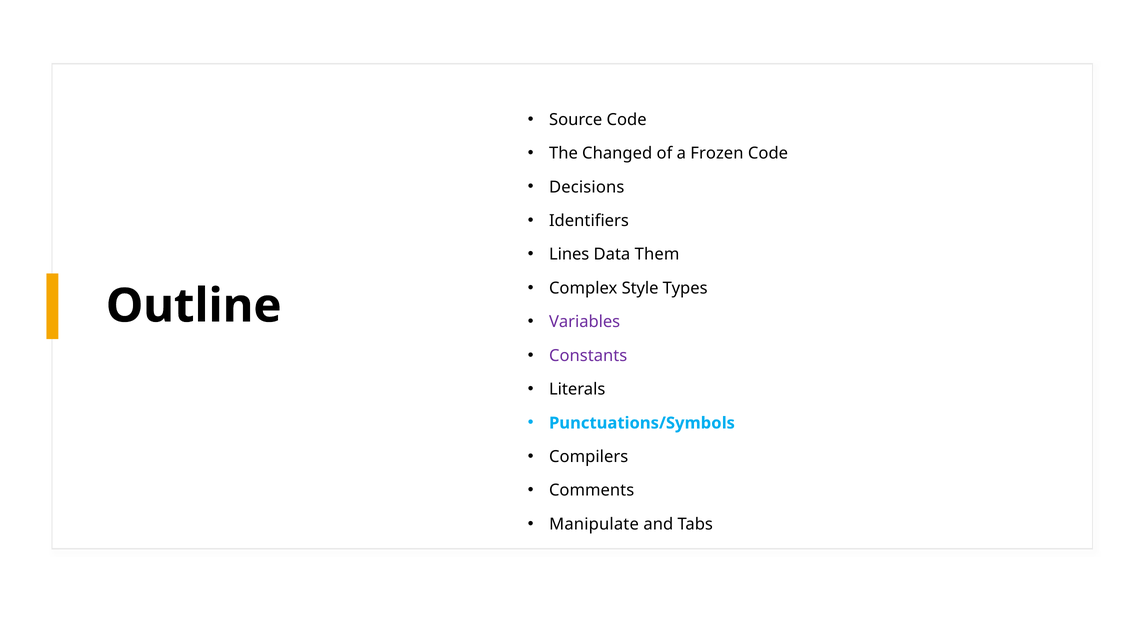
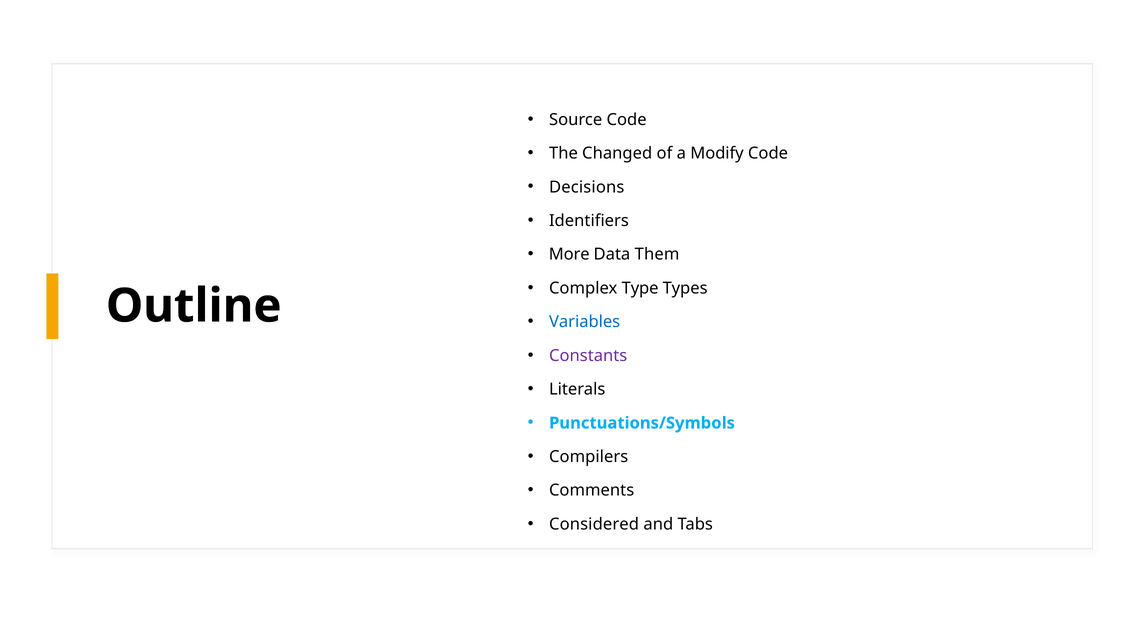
Frozen: Frozen -> Modify
Lines: Lines -> More
Style: Style -> Type
Variables colour: purple -> blue
Manipulate: Manipulate -> Considered
